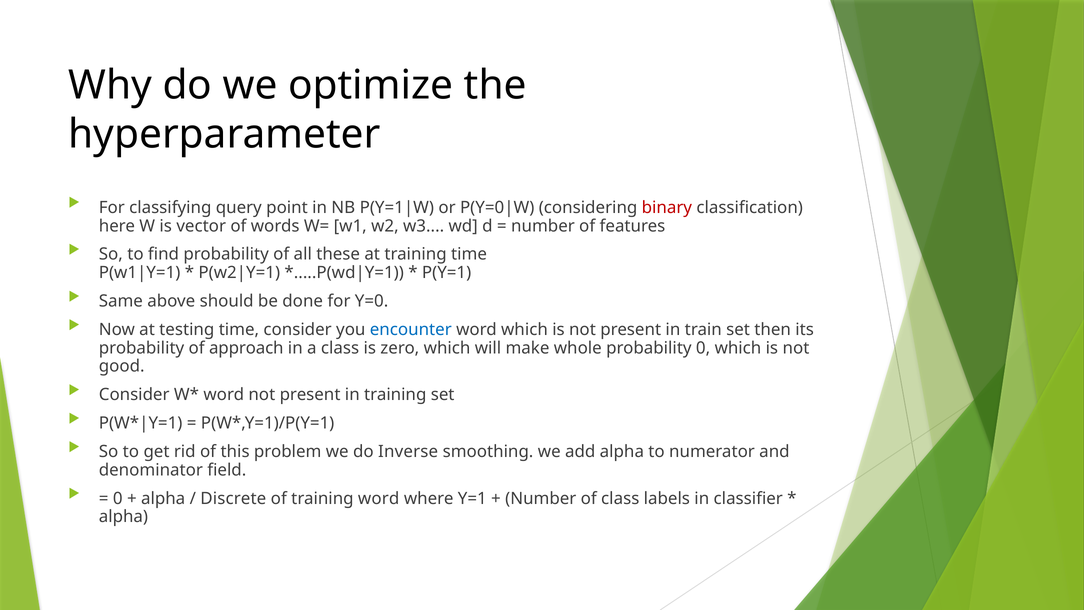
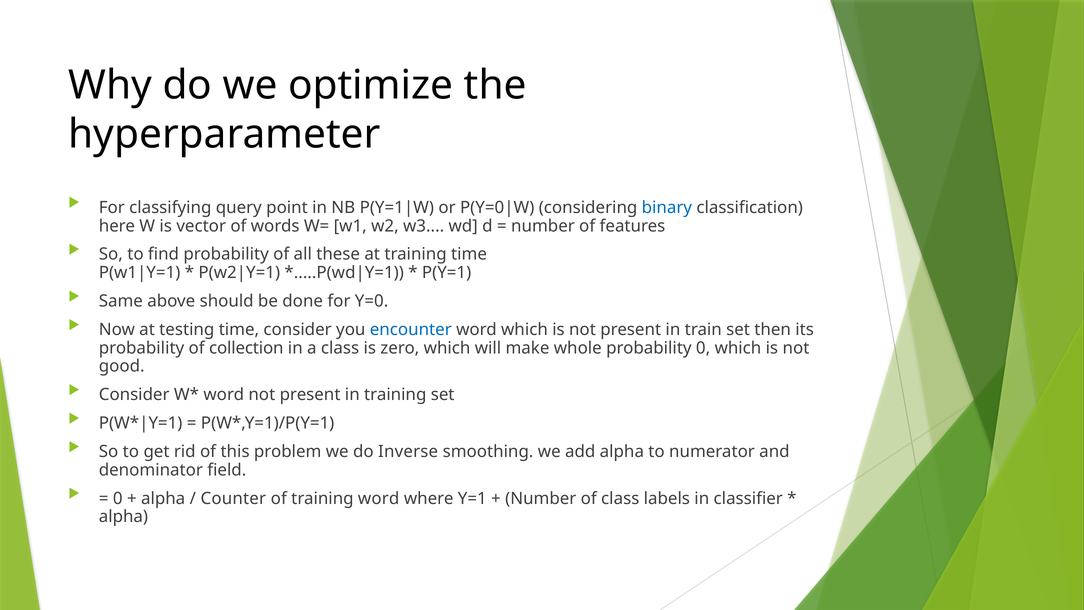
binary colour: red -> blue
approach: approach -> collection
Discrete: Discrete -> Counter
